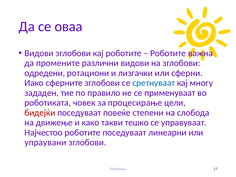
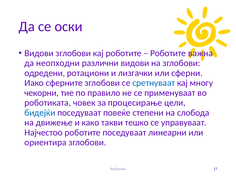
оваа: оваа -> оски
промените: промените -> неопходни
зададен: зададен -> чекорни
бидејќи colour: red -> blue
упраувани: упраувани -> ориентира
